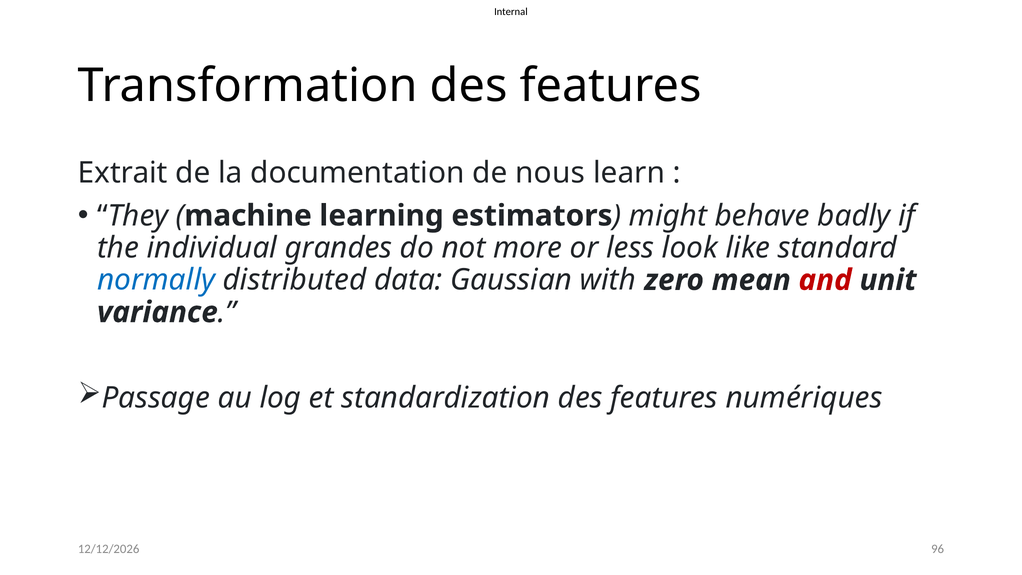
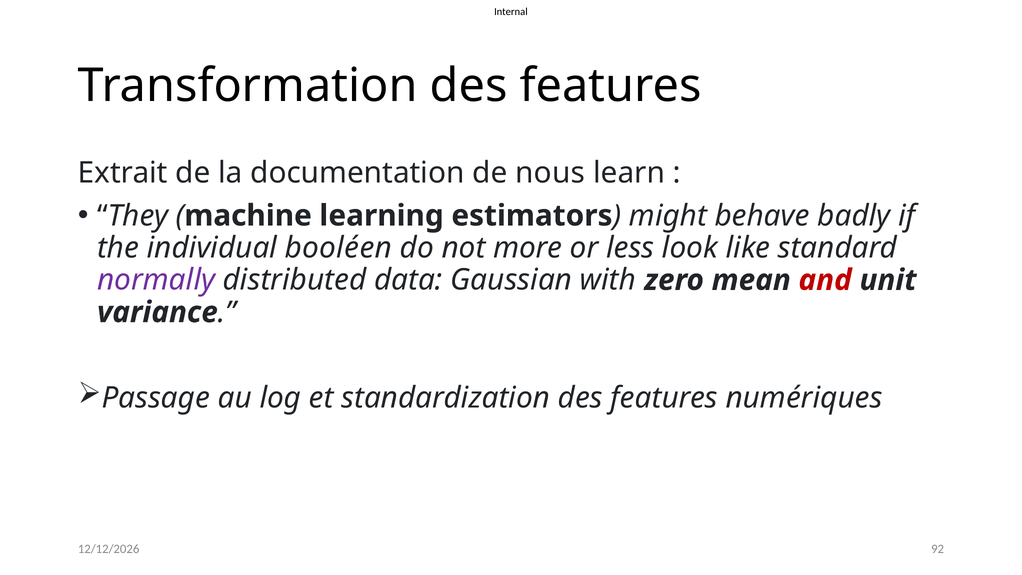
grandes: grandes -> booléen
normally colour: blue -> purple
96: 96 -> 92
